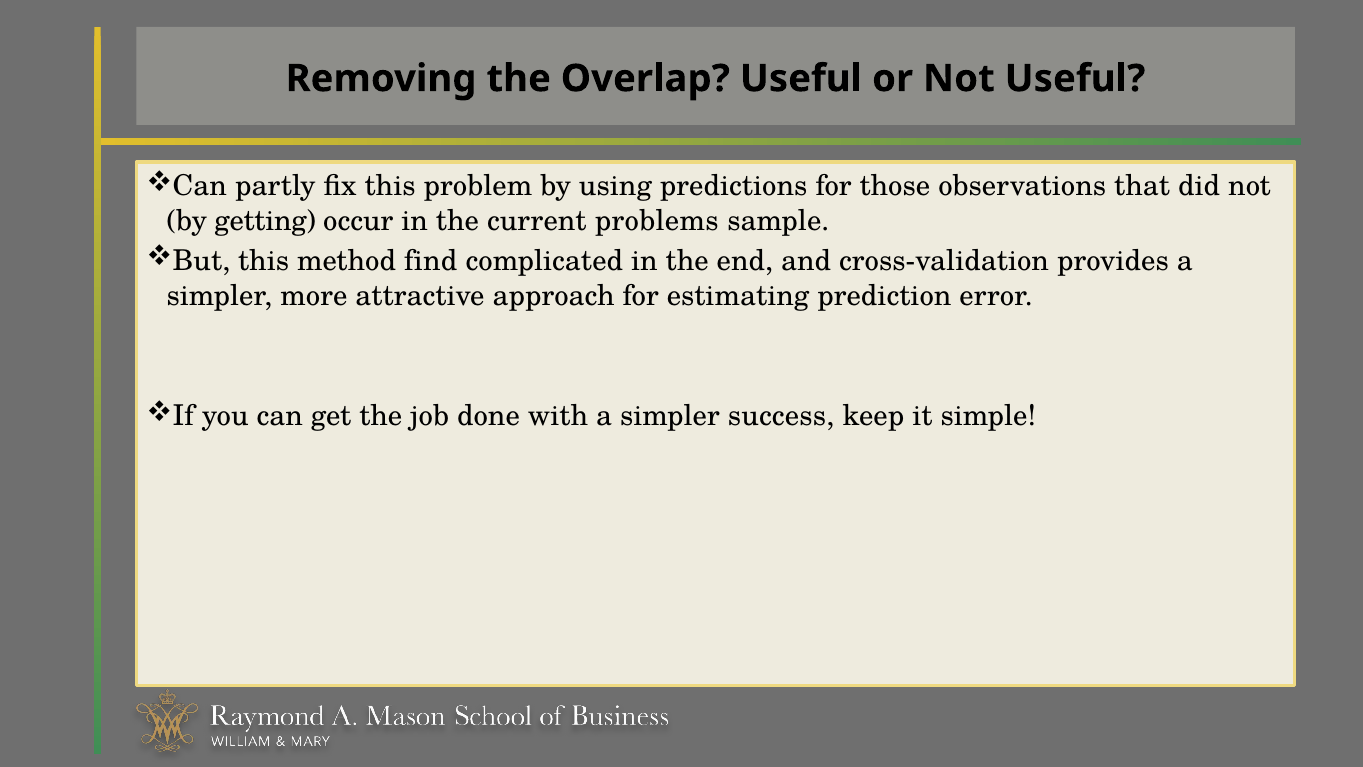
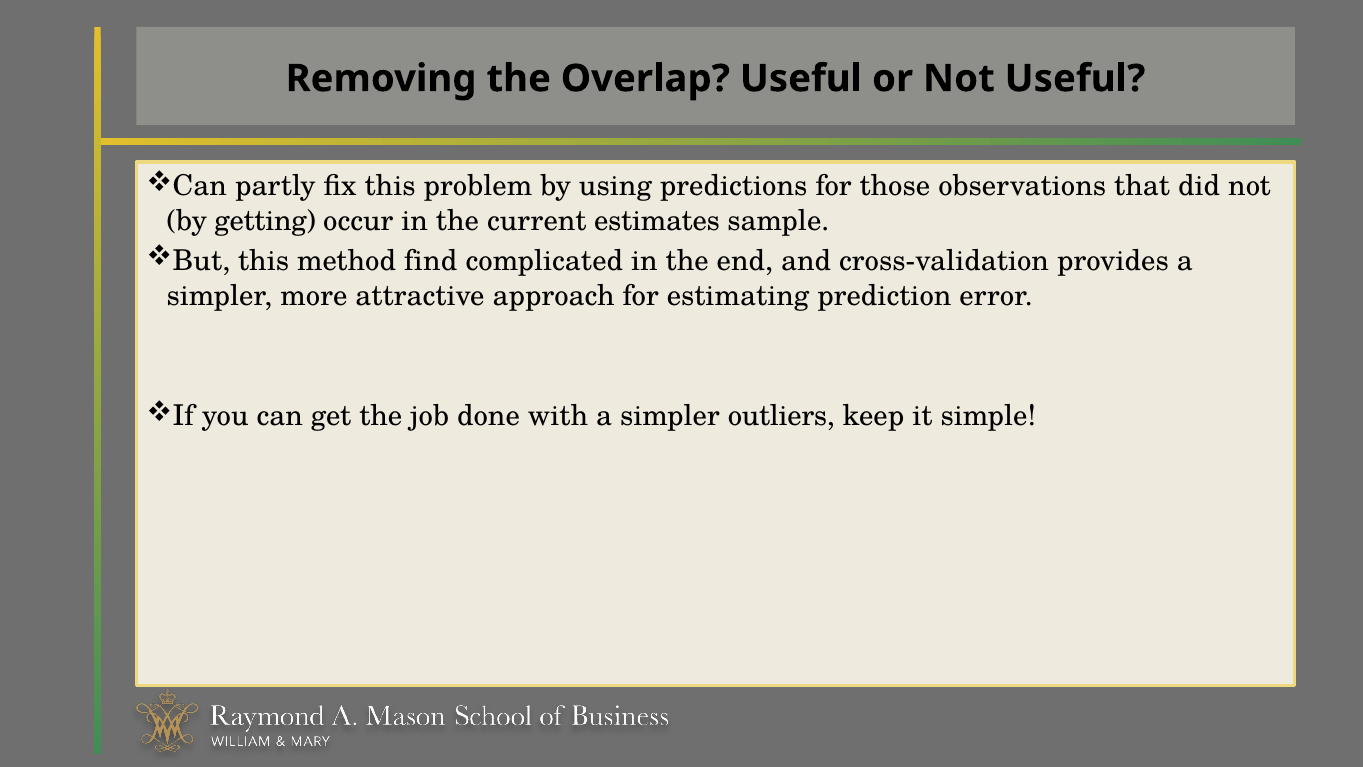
problems: problems -> estimates
success: success -> outliers
